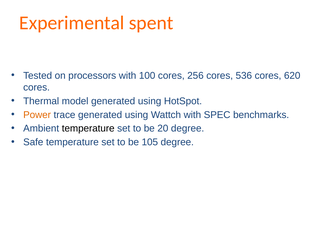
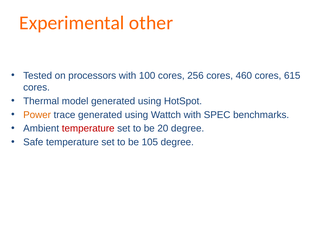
spent: spent -> other
536: 536 -> 460
620: 620 -> 615
temperature at (88, 128) colour: black -> red
